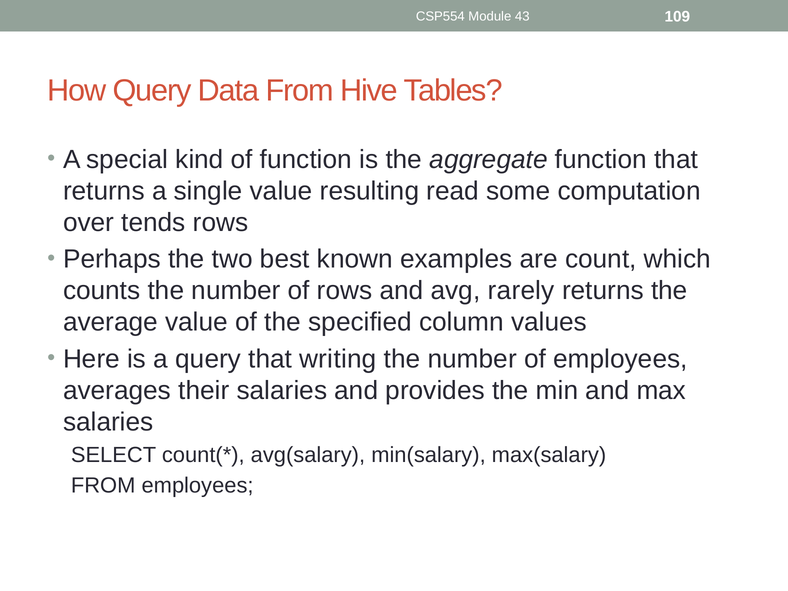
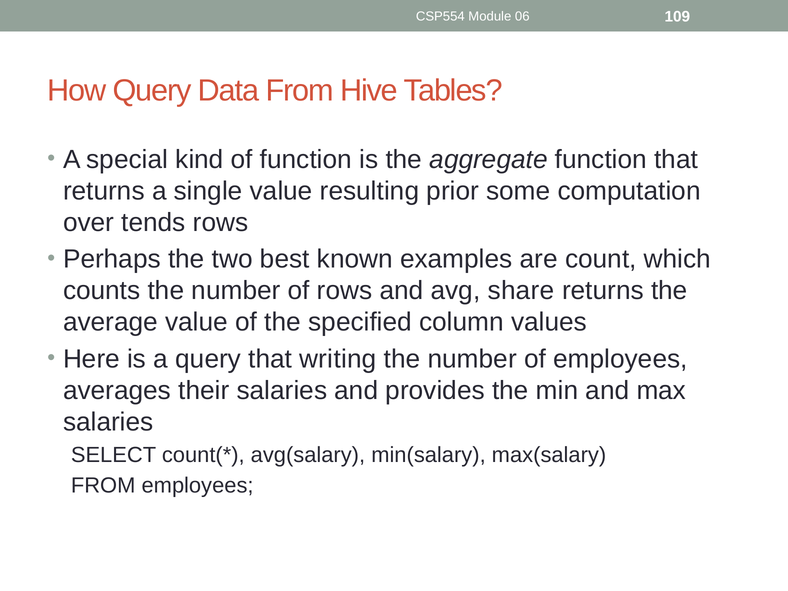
43: 43 -> 06
read: read -> prior
rarely: rarely -> share
